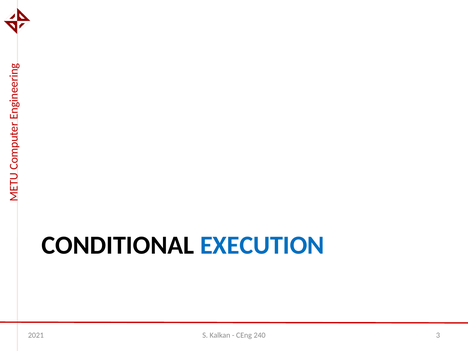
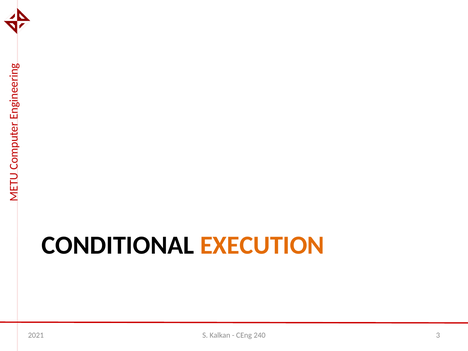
EXECUTION colour: blue -> orange
